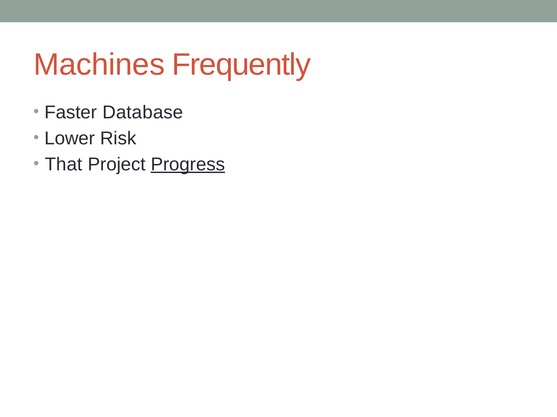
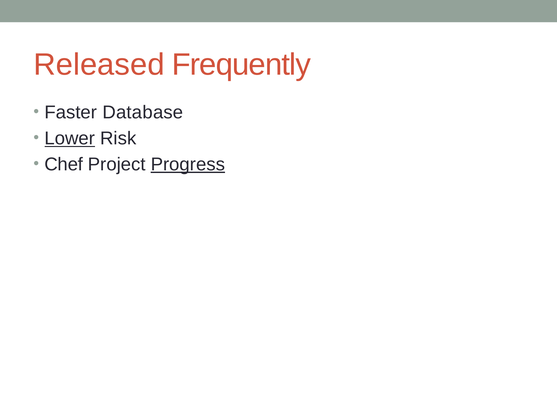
Machines: Machines -> Released
Lower underline: none -> present
That: That -> Chef
